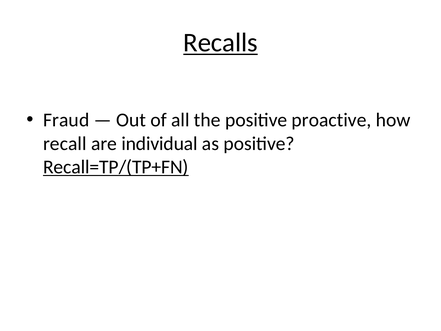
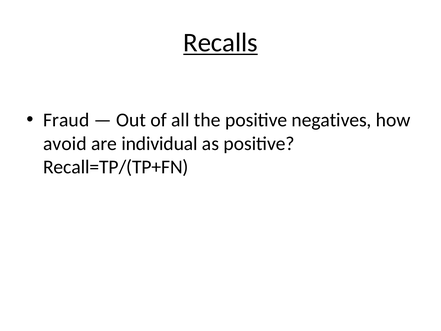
proactive: proactive -> negatives
recall: recall -> avoid
Recall=TP/(TP+FN underline: present -> none
